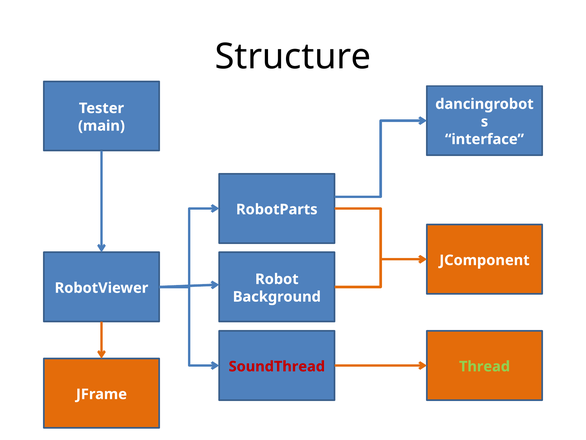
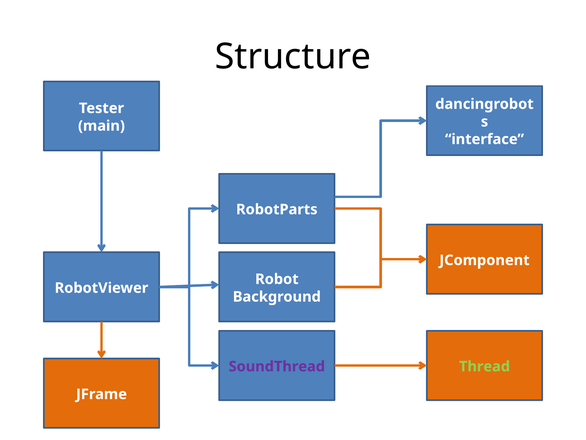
SoundThread colour: red -> purple
